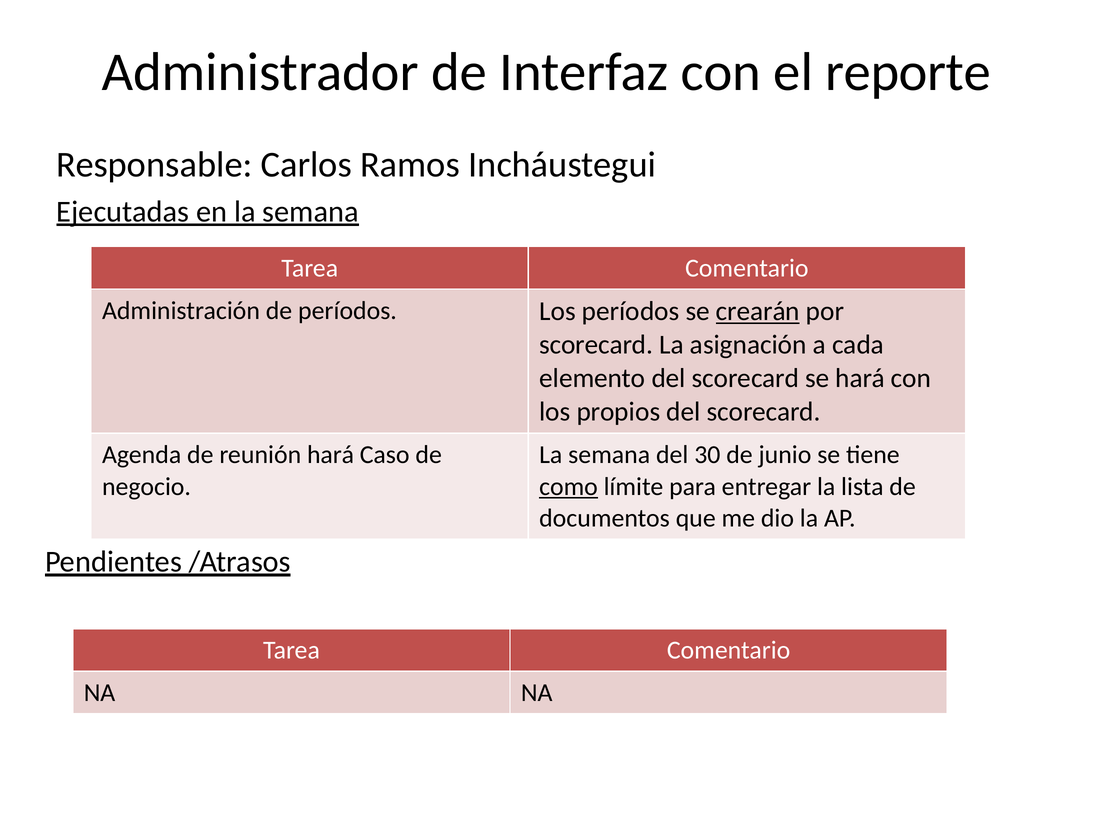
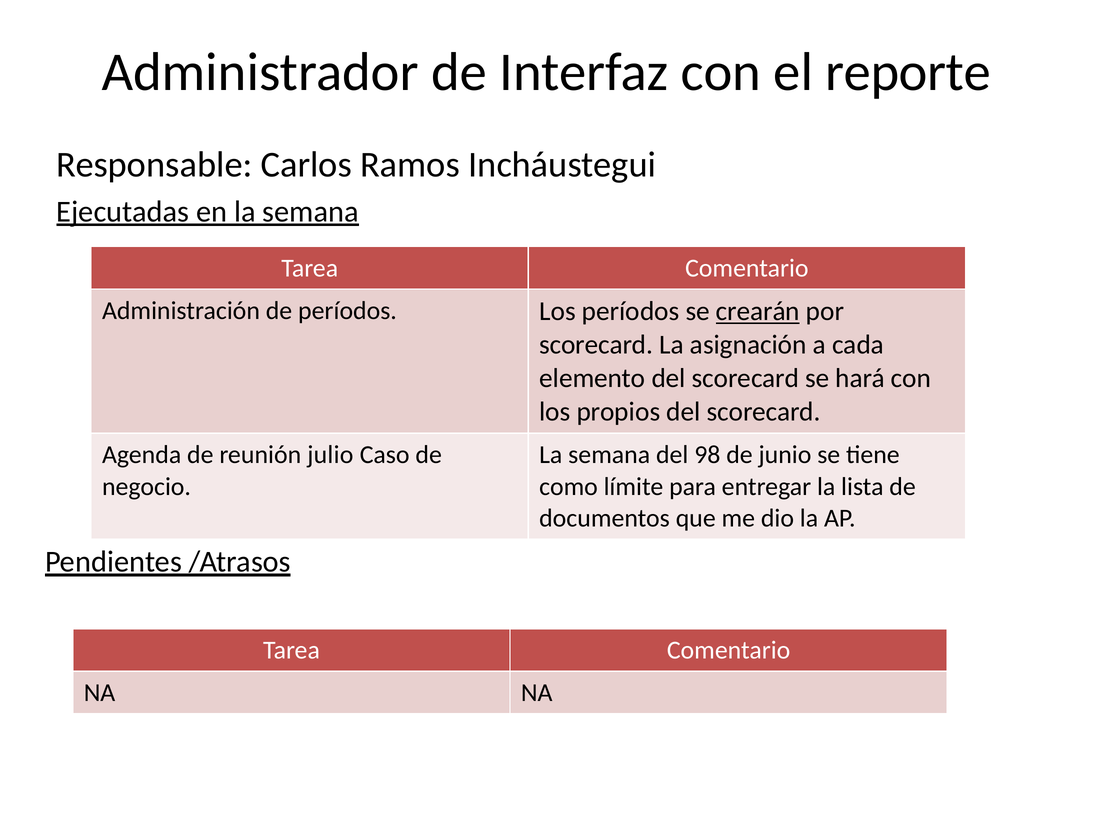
reunión hará: hará -> julio
30: 30 -> 98
como underline: present -> none
